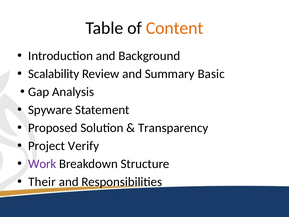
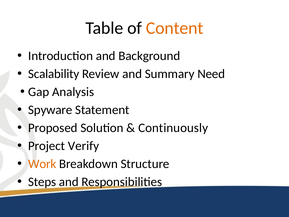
Basic: Basic -> Need
Transparency: Transparency -> Continuously
Work colour: purple -> orange
Their: Their -> Steps
